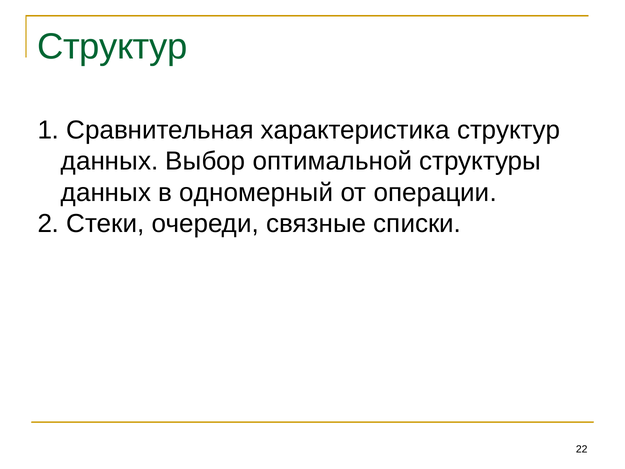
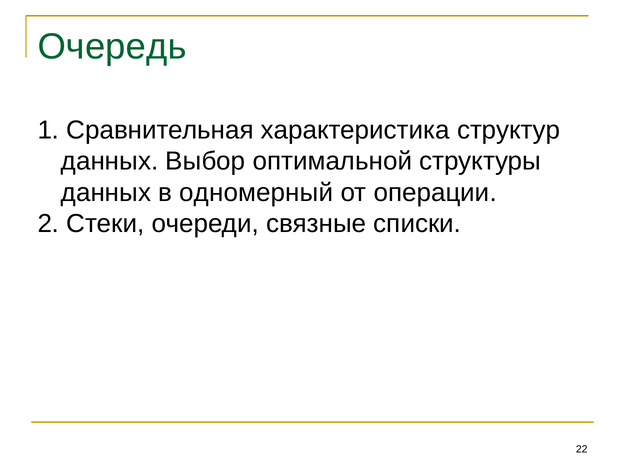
Структур at (112, 47): Структур -> Очередь
